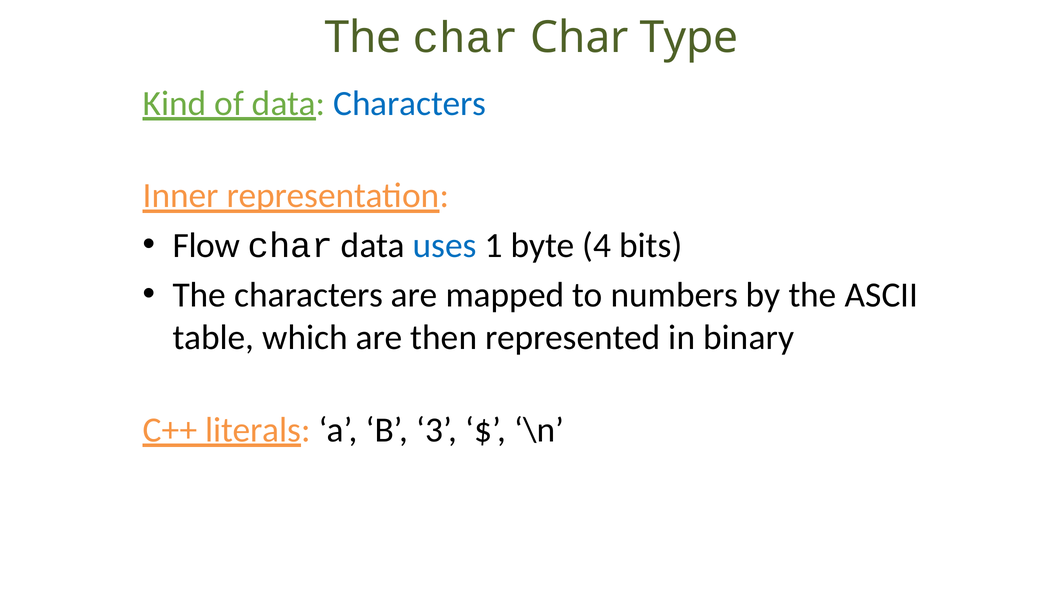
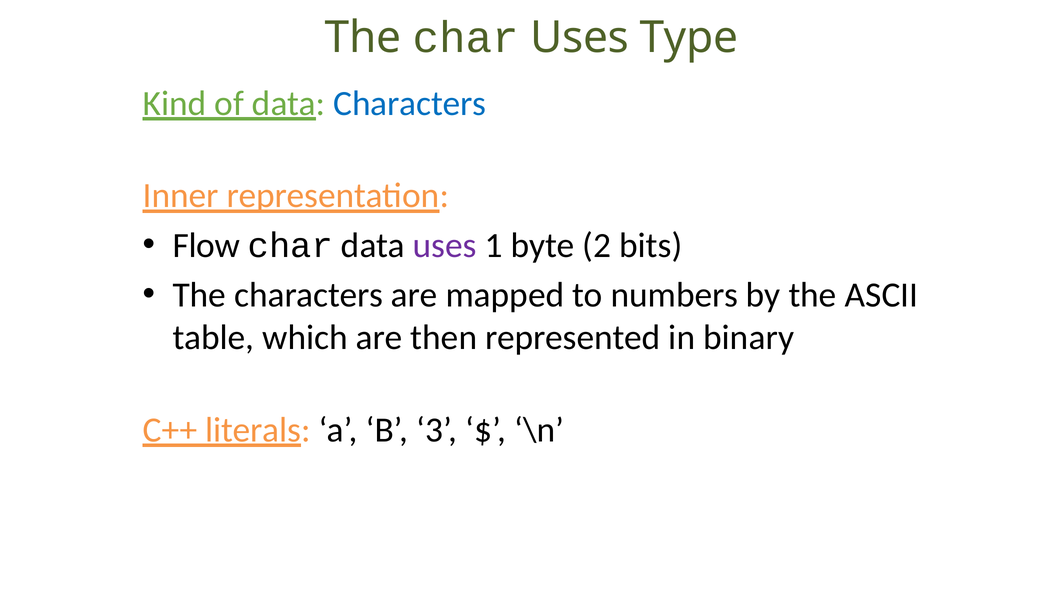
char Char: Char -> Uses
uses at (445, 245) colour: blue -> purple
4: 4 -> 2
